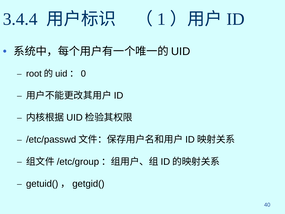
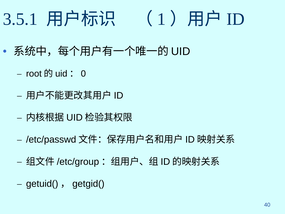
3.4.4: 3.4.4 -> 3.5.1
